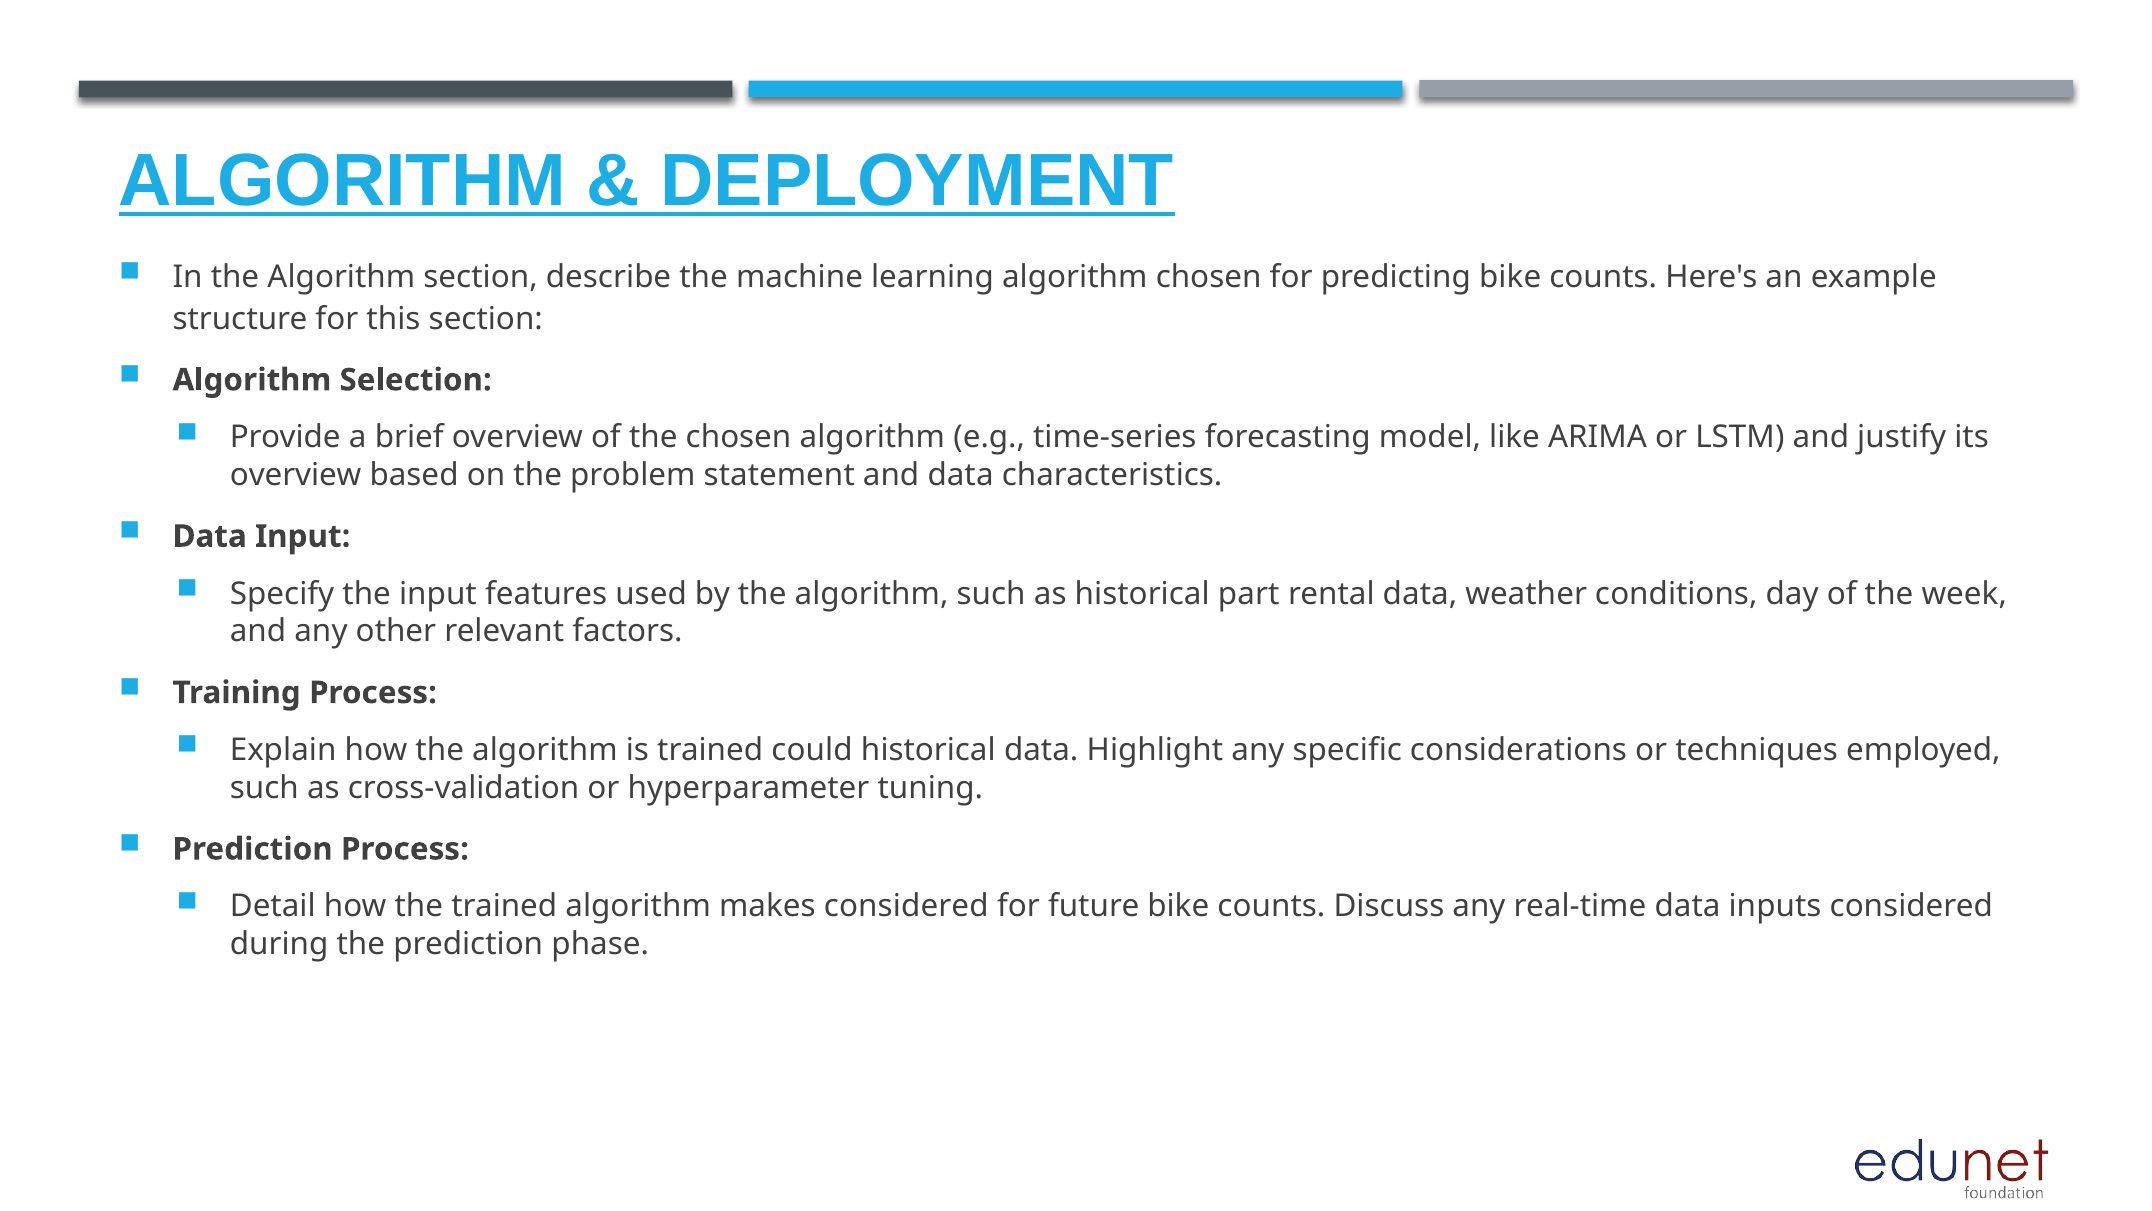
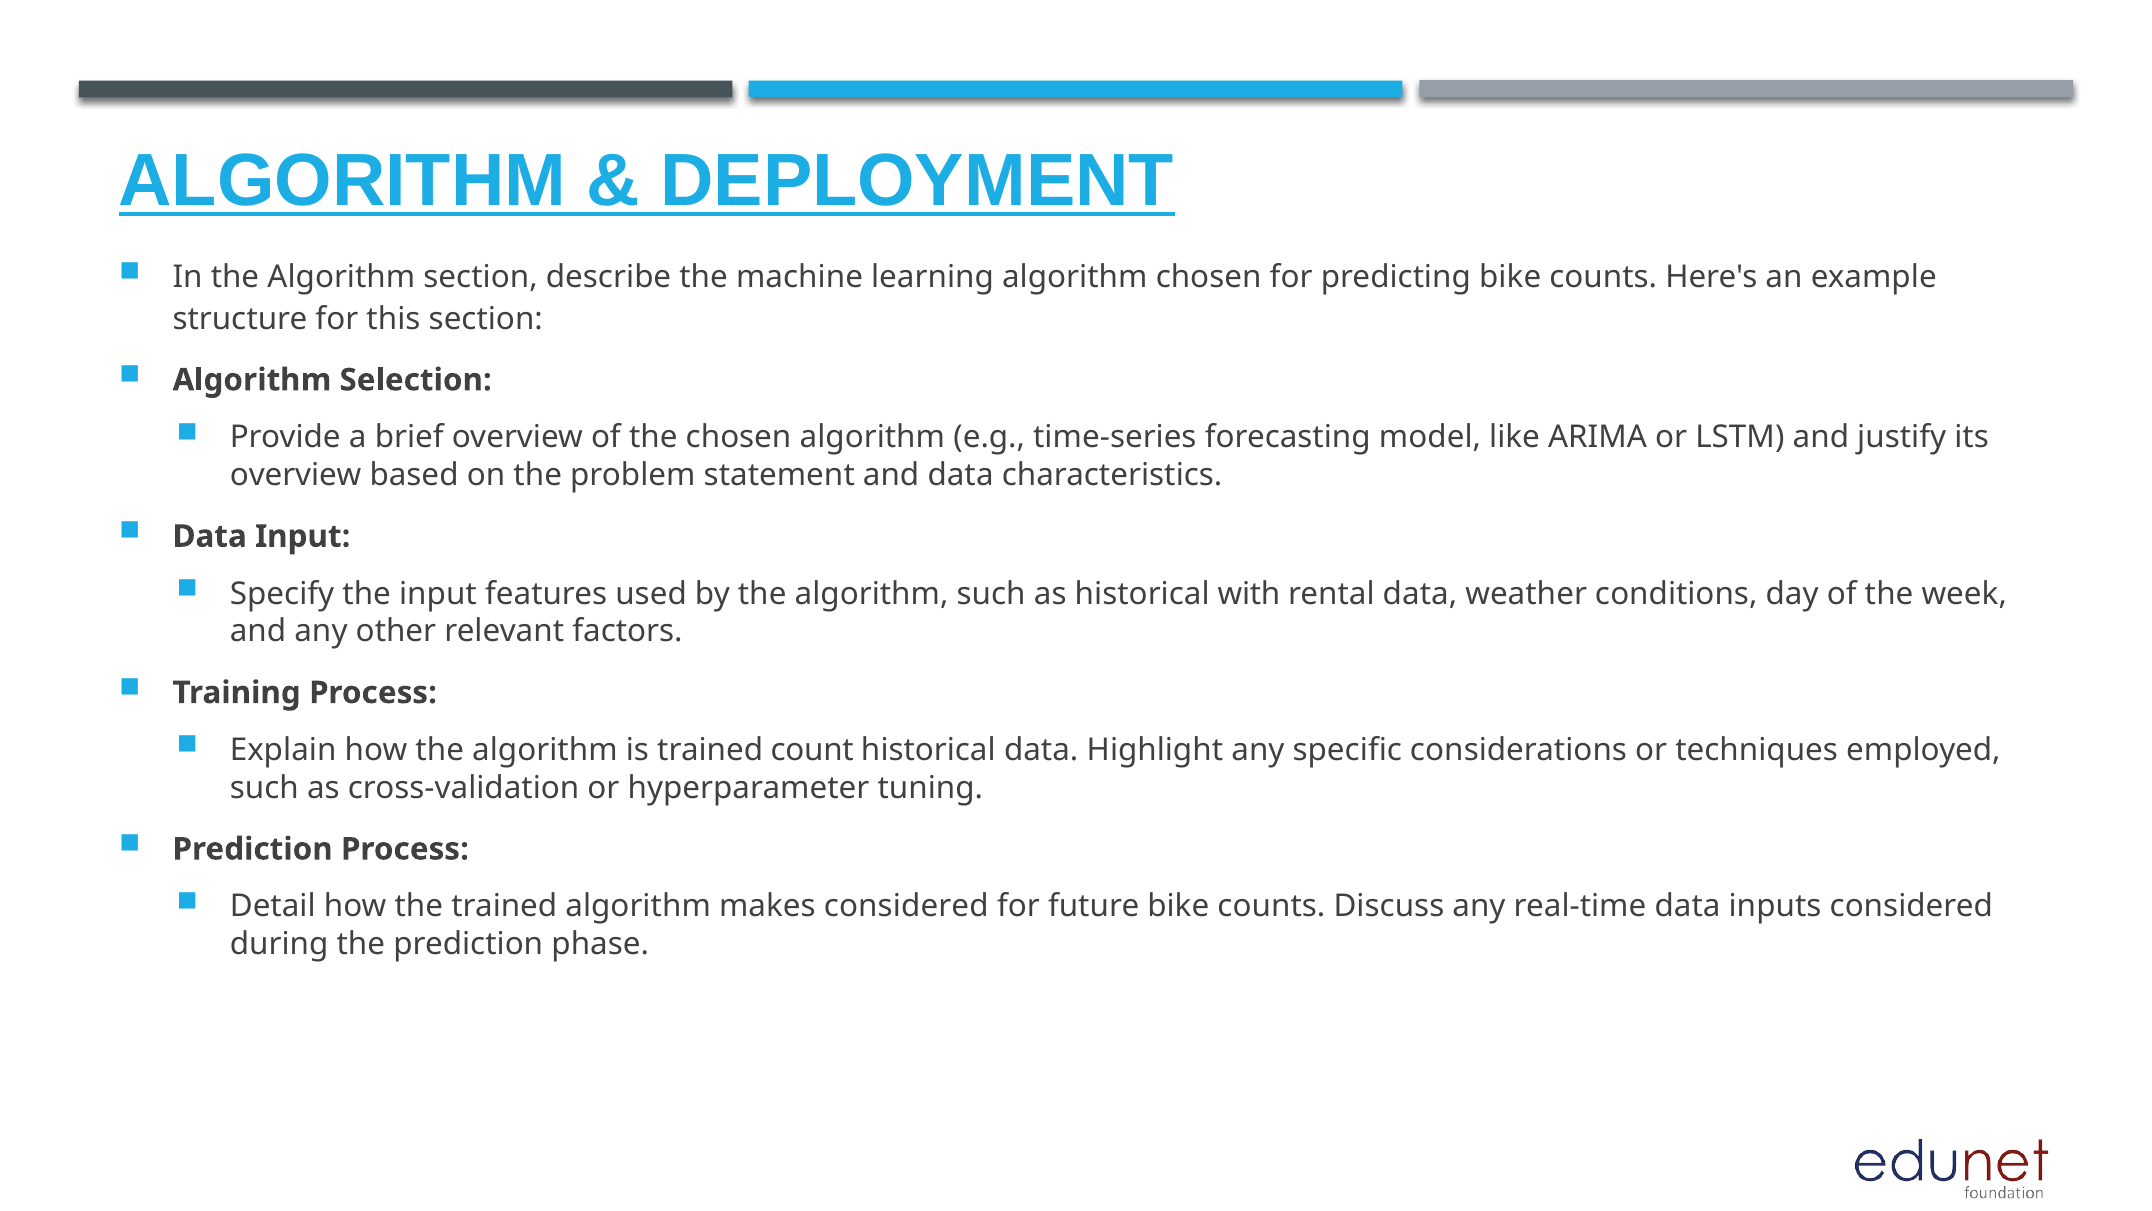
part: part -> with
could: could -> count
